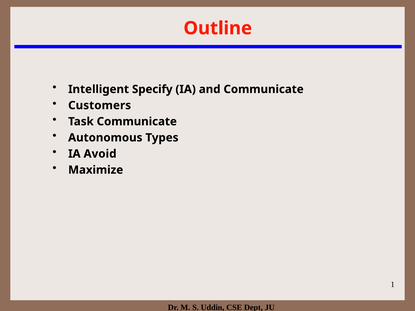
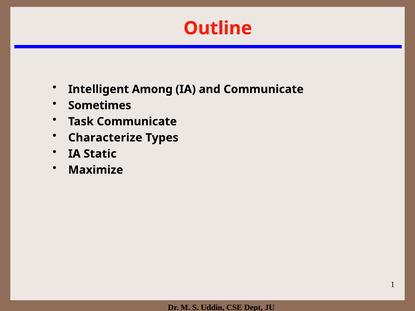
Specify: Specify -> Among
Customers: Customers -> Sometimes
Autonomous: Autonomous -> Characterize
Avoid: Avoid -> Static
